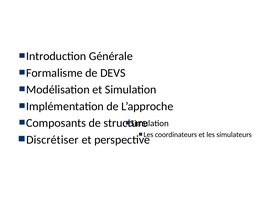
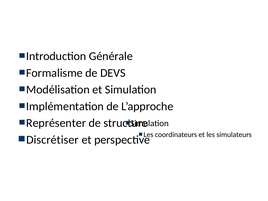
Composants: Composants -> Représenter
